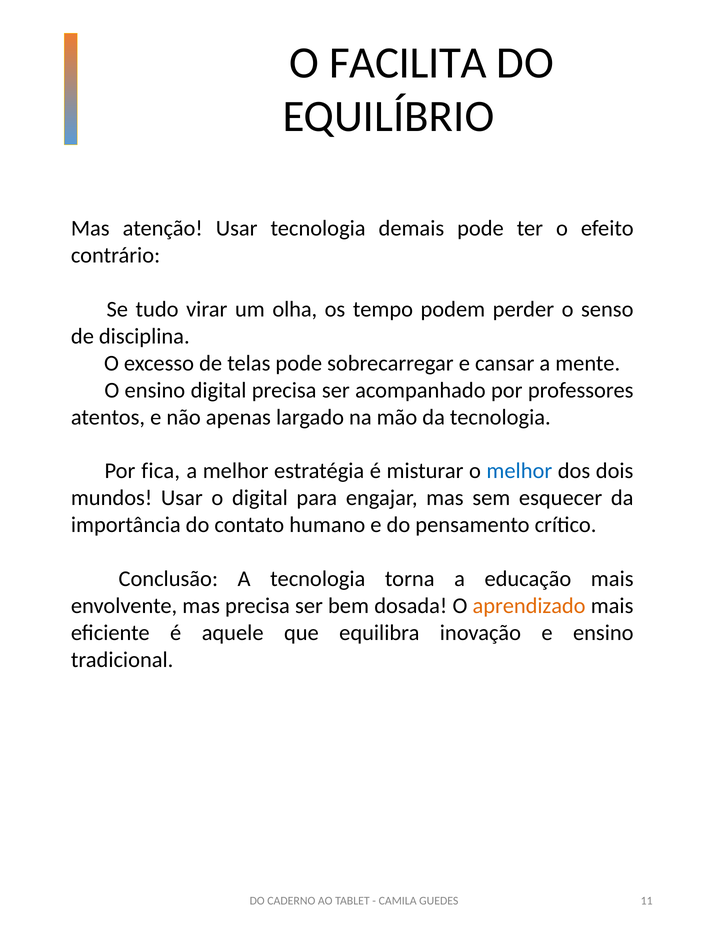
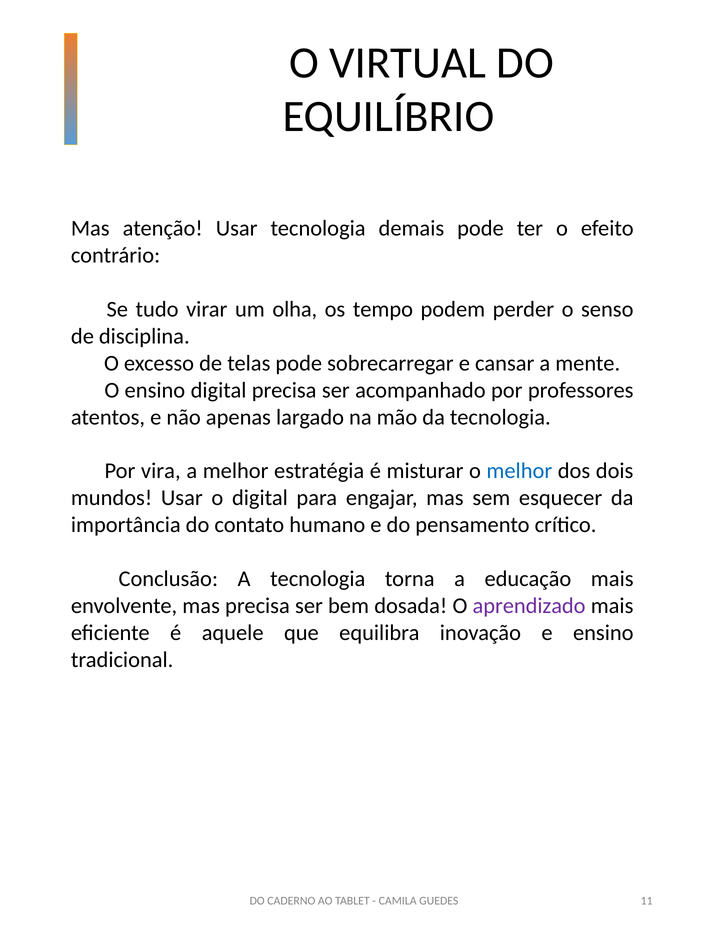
FACILITA: FACILITA -> VIRTUAL
fica: fica -> vira
aprendizado colour: orange -> purple
